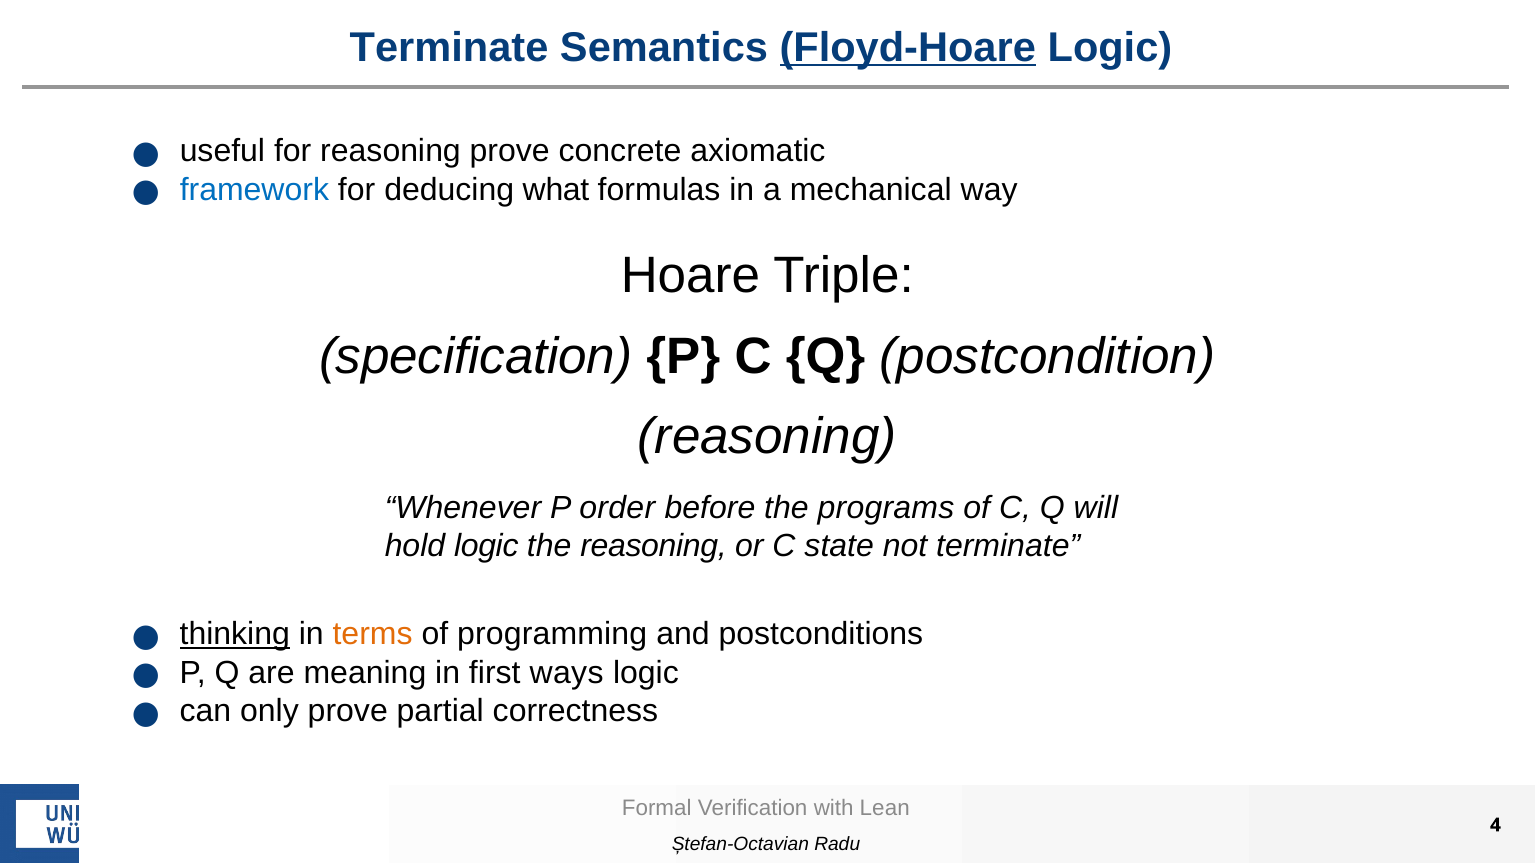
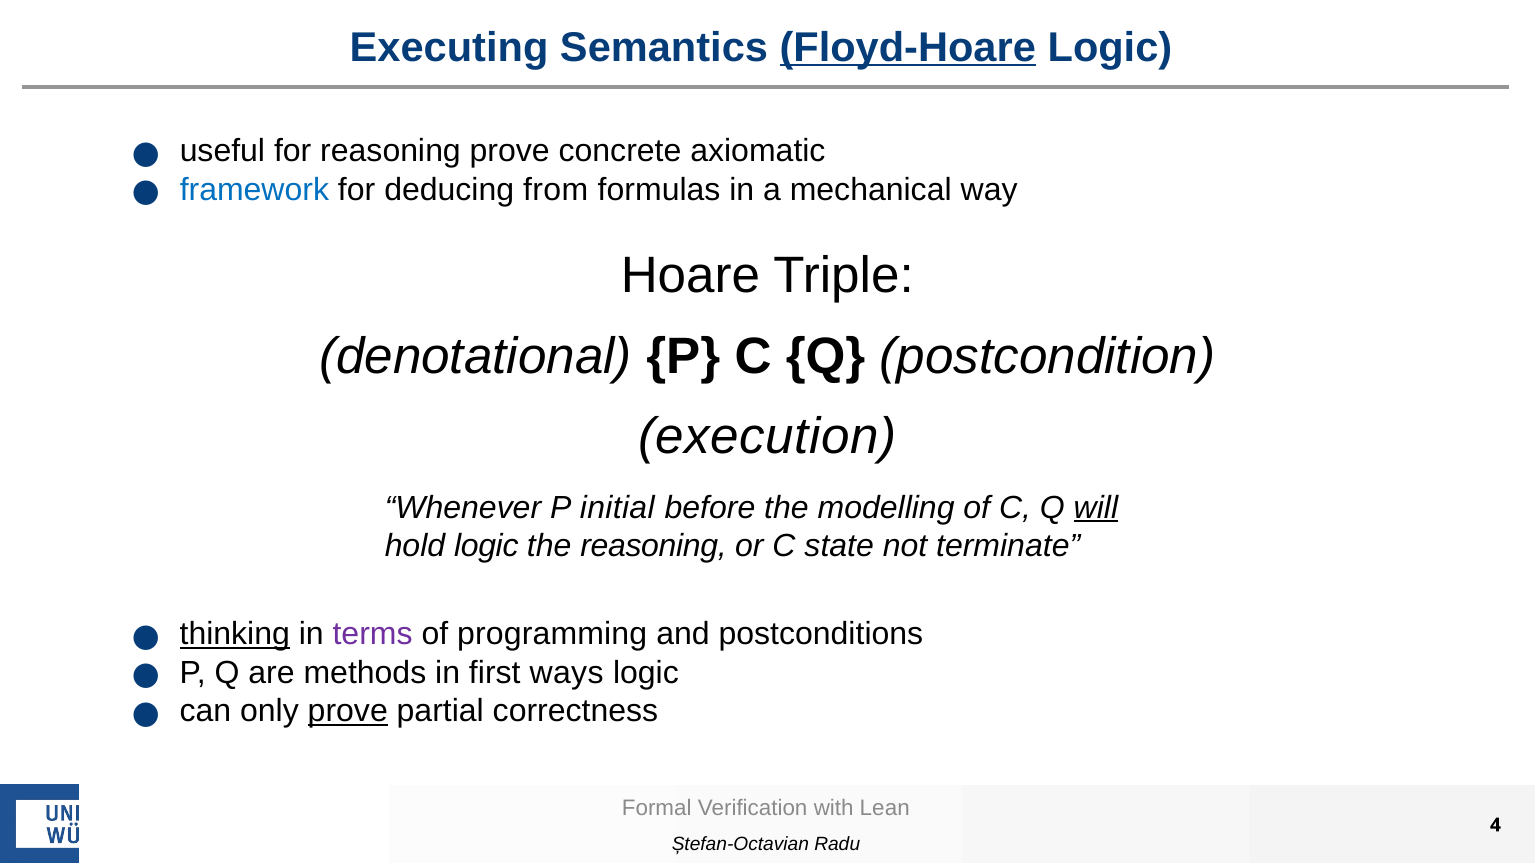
Terminate at (449, 47): Terminate -> Executing
what: what -> from
specification: specification -> denotational
reasoning at (767, 437): reasoning -> execution
order: order -> initial
programs: programs -> modelling
will underline: none -> present
terms colour: orange -> purple
meaning: meaning -> methods
prove at (348, 711) underline: none -> present
